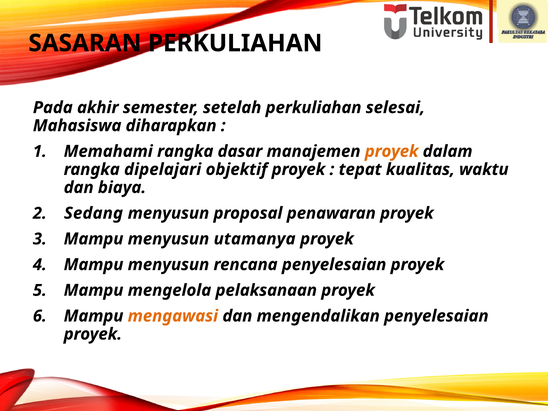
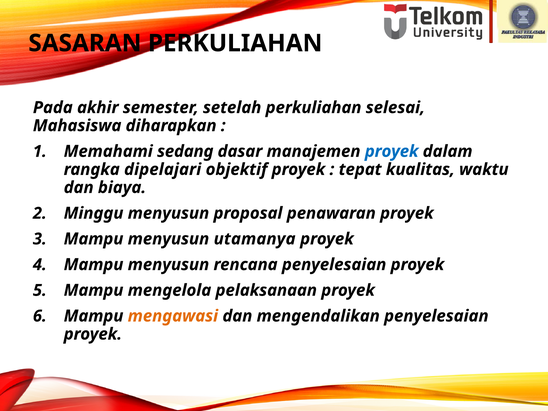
Memahami rangka: rangka -> sedang
proyek at (392, 151) colour: orange -> blue
Sedang: Sedang -> Minggu
